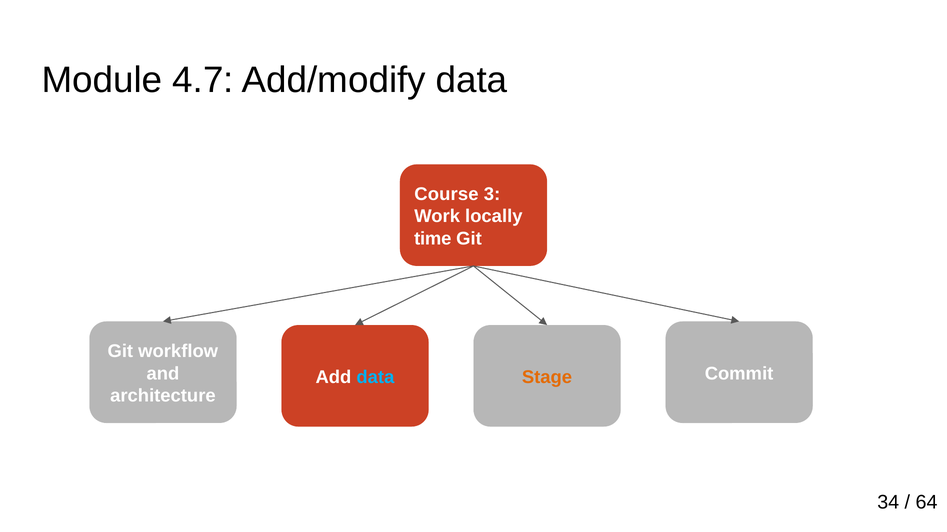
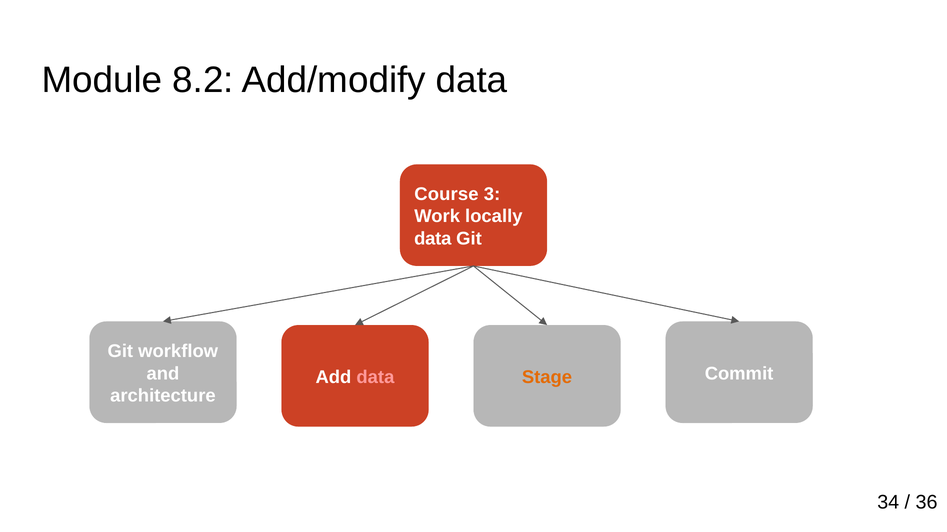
4.7: 4.7 -> 8.2
time at (433, 239): time -> data
data at (375, 378) colour: light blue -> pink
64: 64 -> 36
